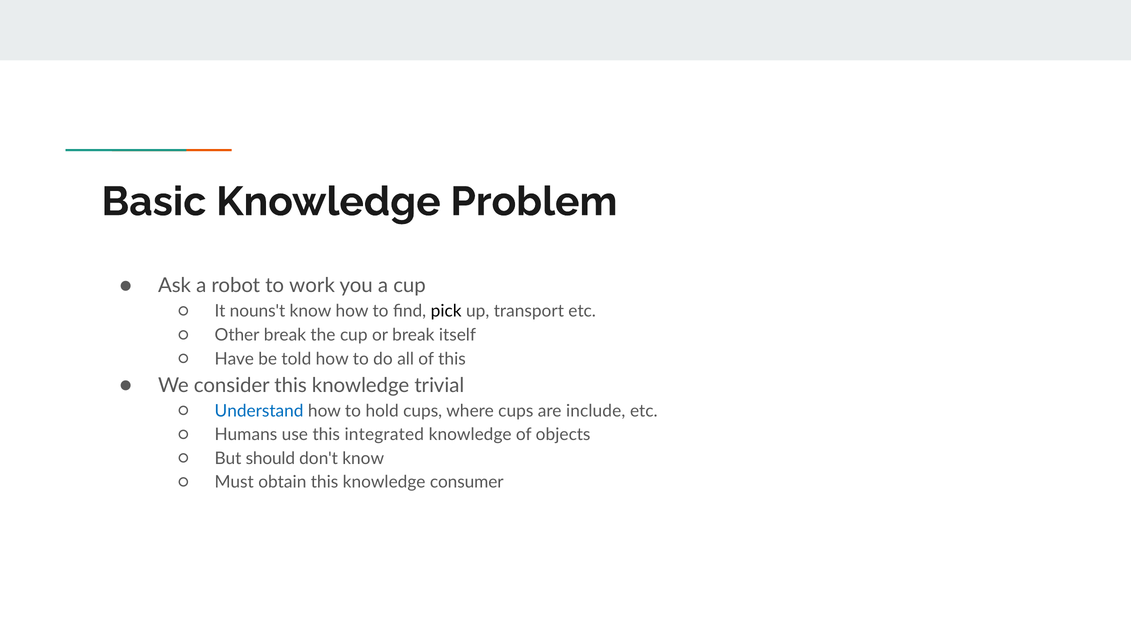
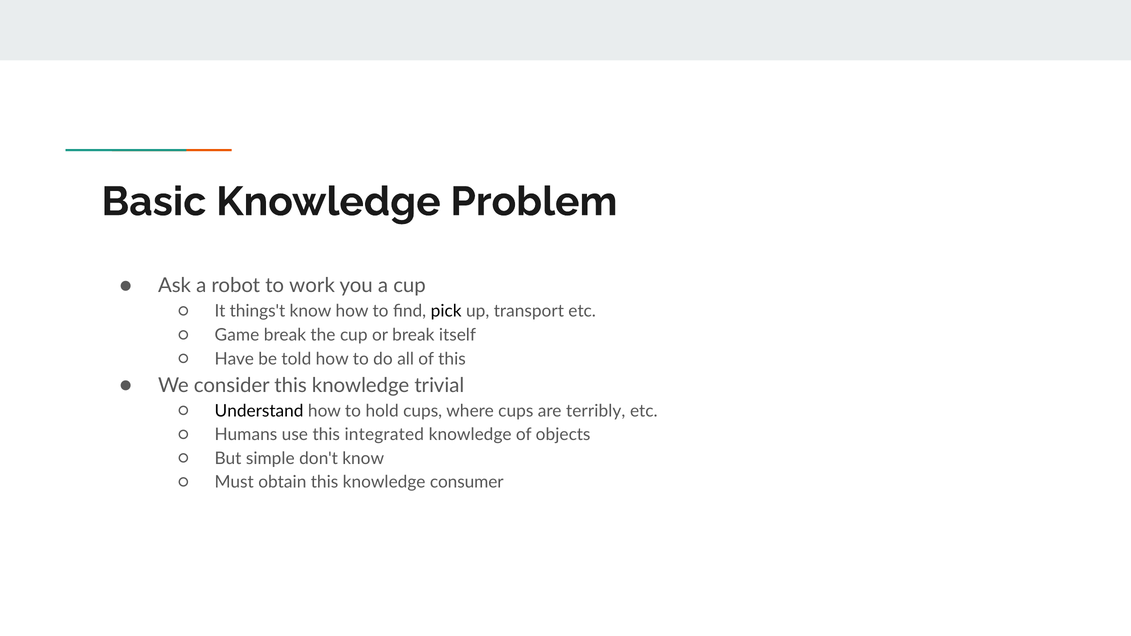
nouns't: nouns't -> things't
Other: Other -> Game
Understand colour: blue -> black
include: include -> terribly
should: should -> simple
